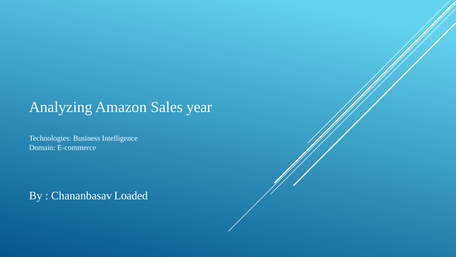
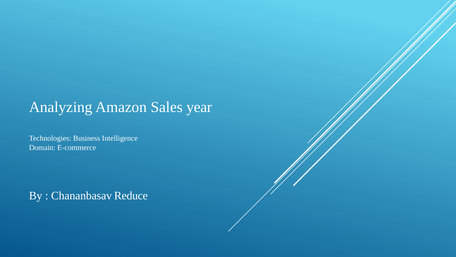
Loaded: Loaded -> Reduce
